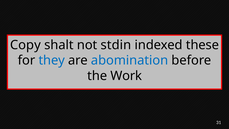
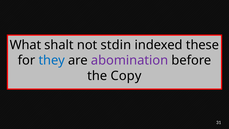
Copy: Copy -> What
abomination colour: blue -> purple
Work: Work -> Copy
